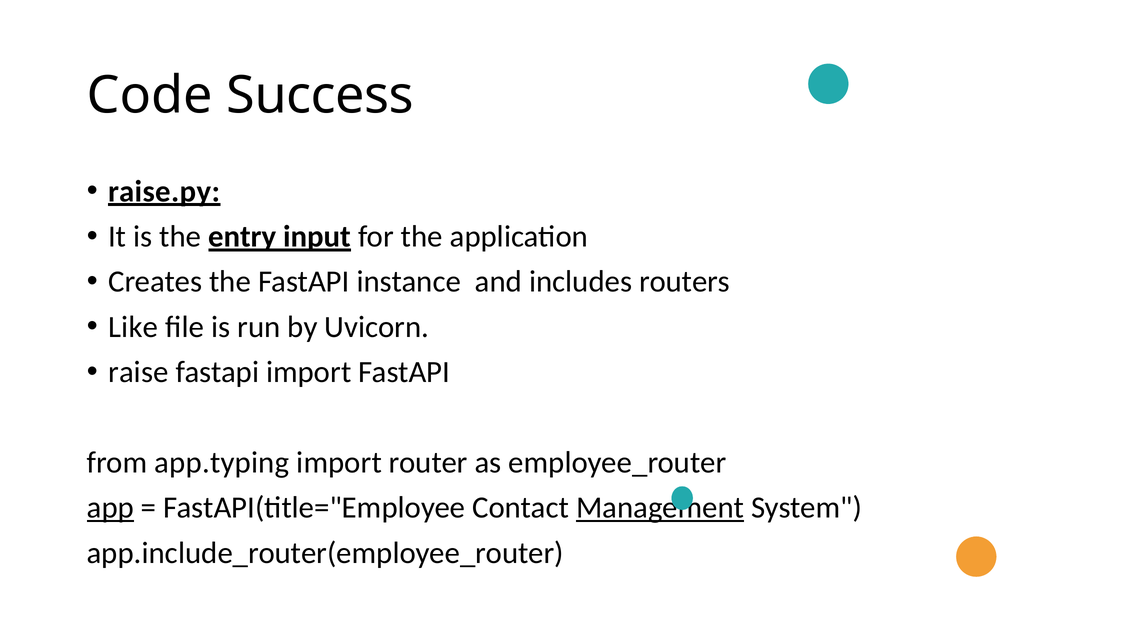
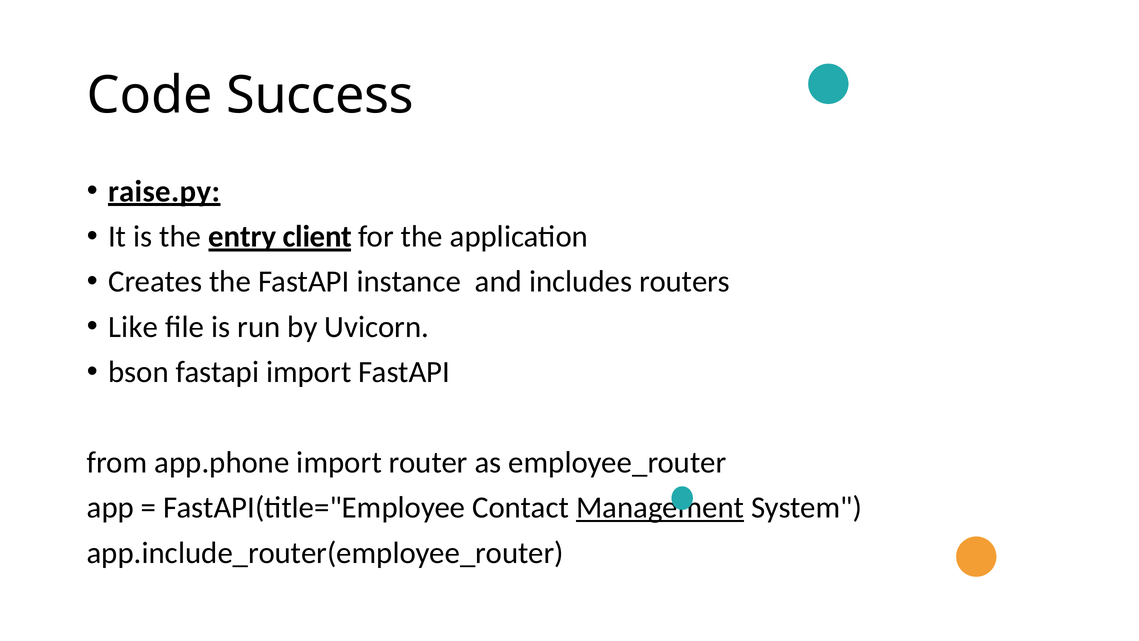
input: input -> client
raise: raise -> bson
app.typing: app.typing -> app.phone
app underline: present -> none
